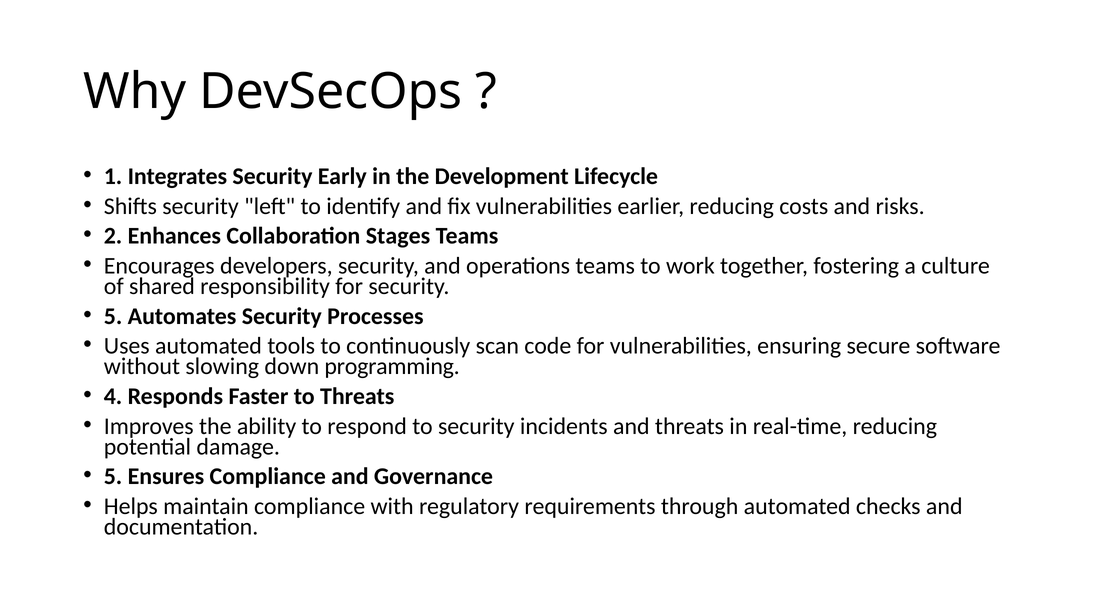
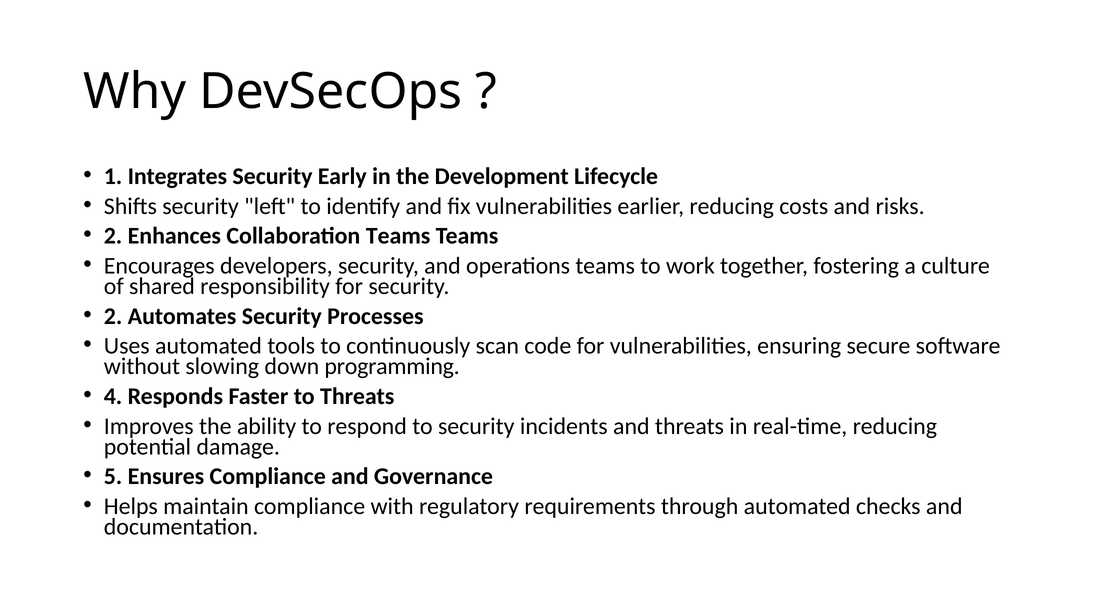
Collaboration Stages: Stages -> Teams
5 at (113, 316): 5 -> 2
